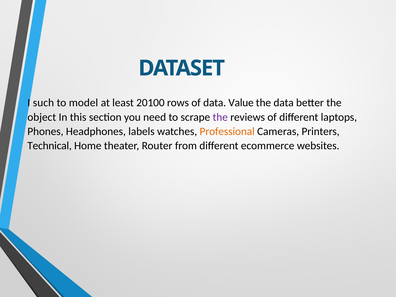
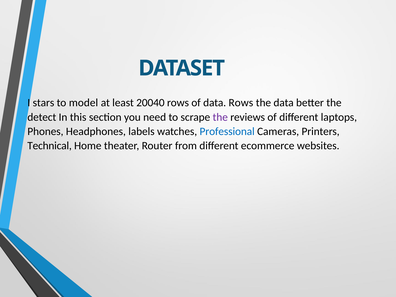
such: such -> stars
20100: 20100 -> 20040
data Value: Value -> Rows
object: object -> detect
Professional colour: orange -> blue
